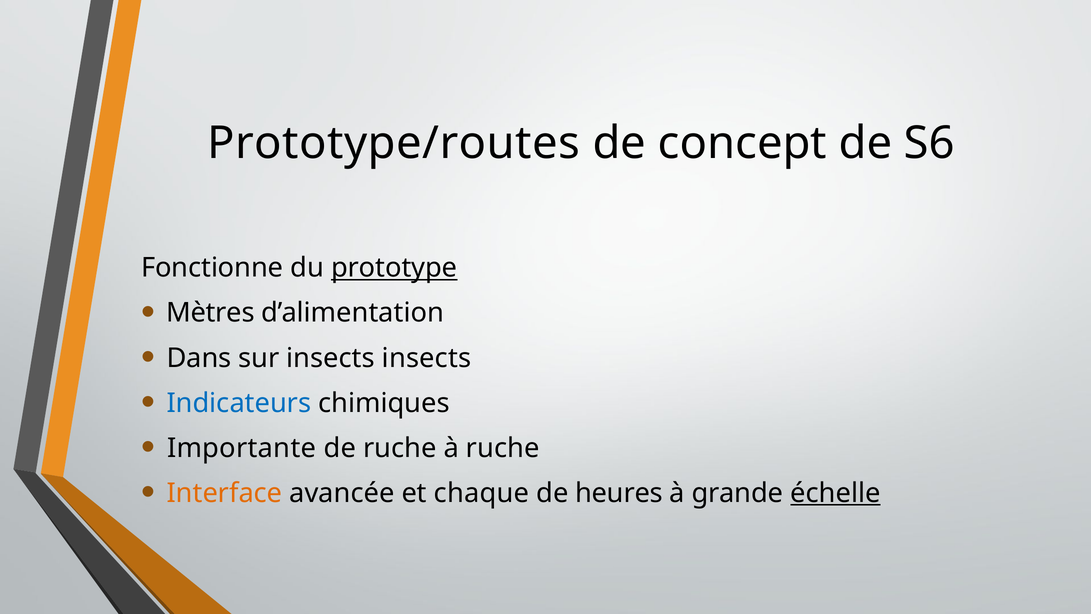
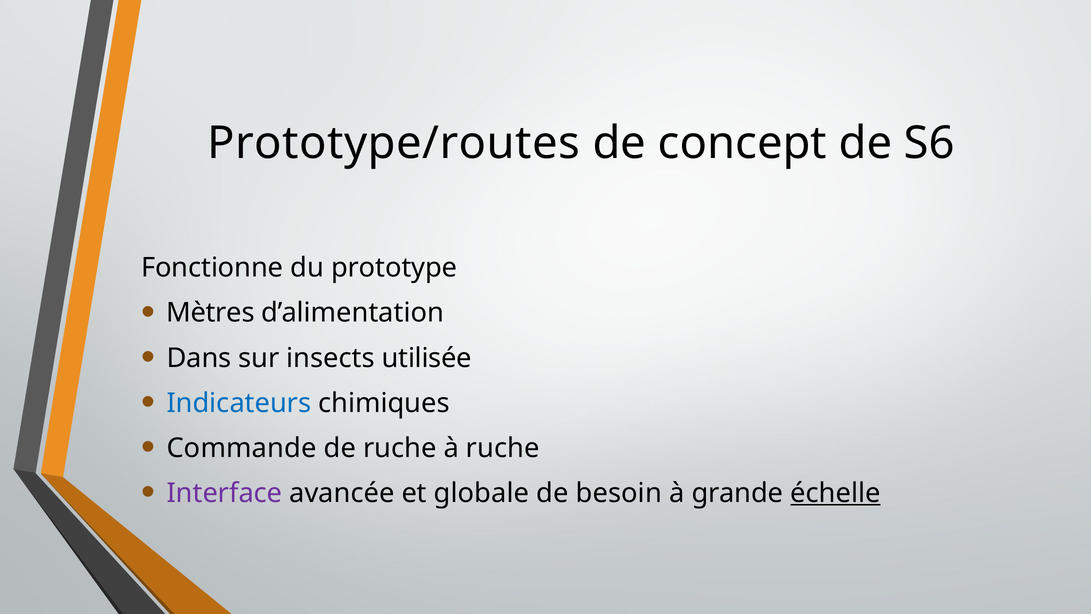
prototype underline: present -> none
insects insects: insects -> utilisée
Importante: Importante -> Commande
Interface colour: orange -> purple
chaque: chaque -> globale
heures: heures -> besoin
